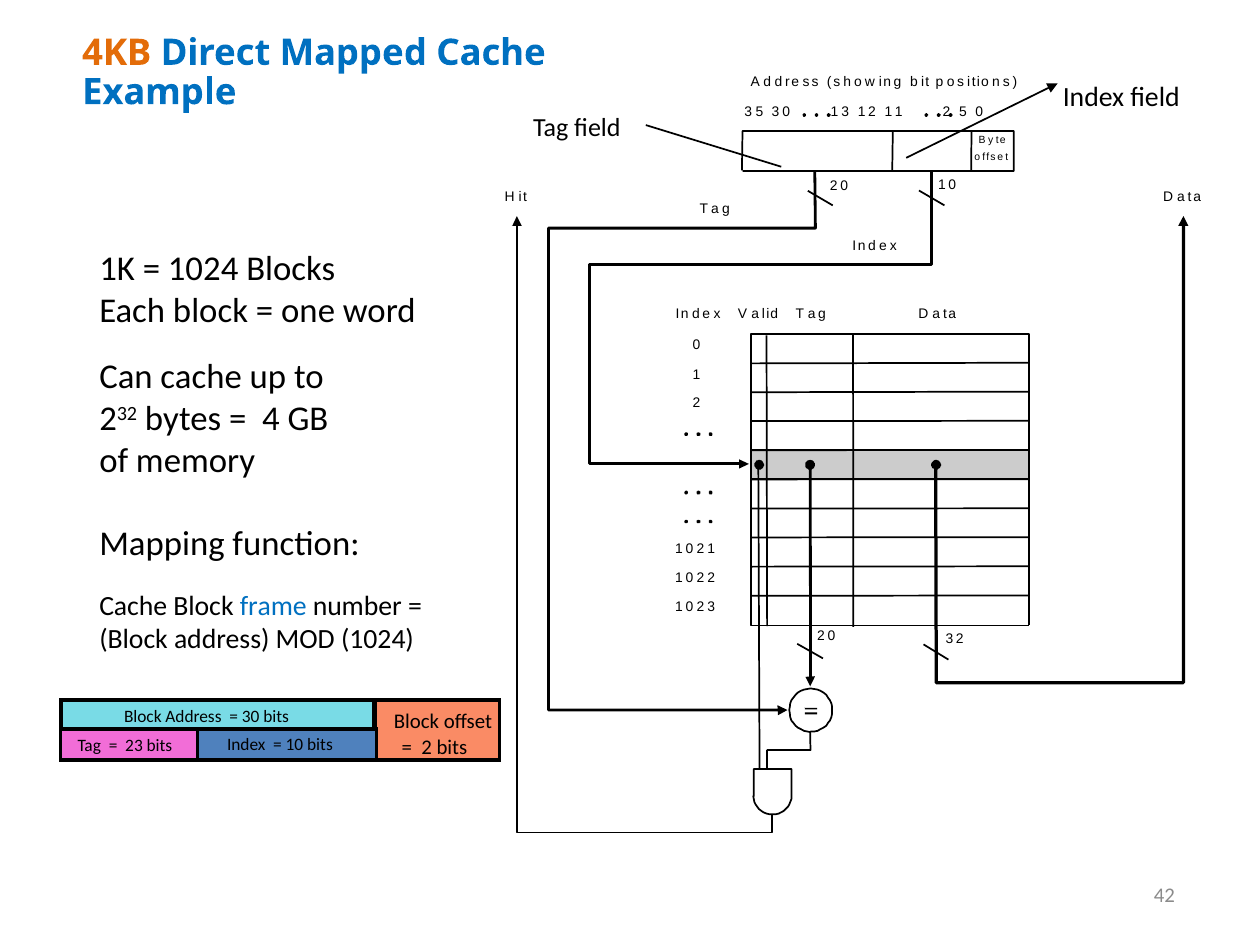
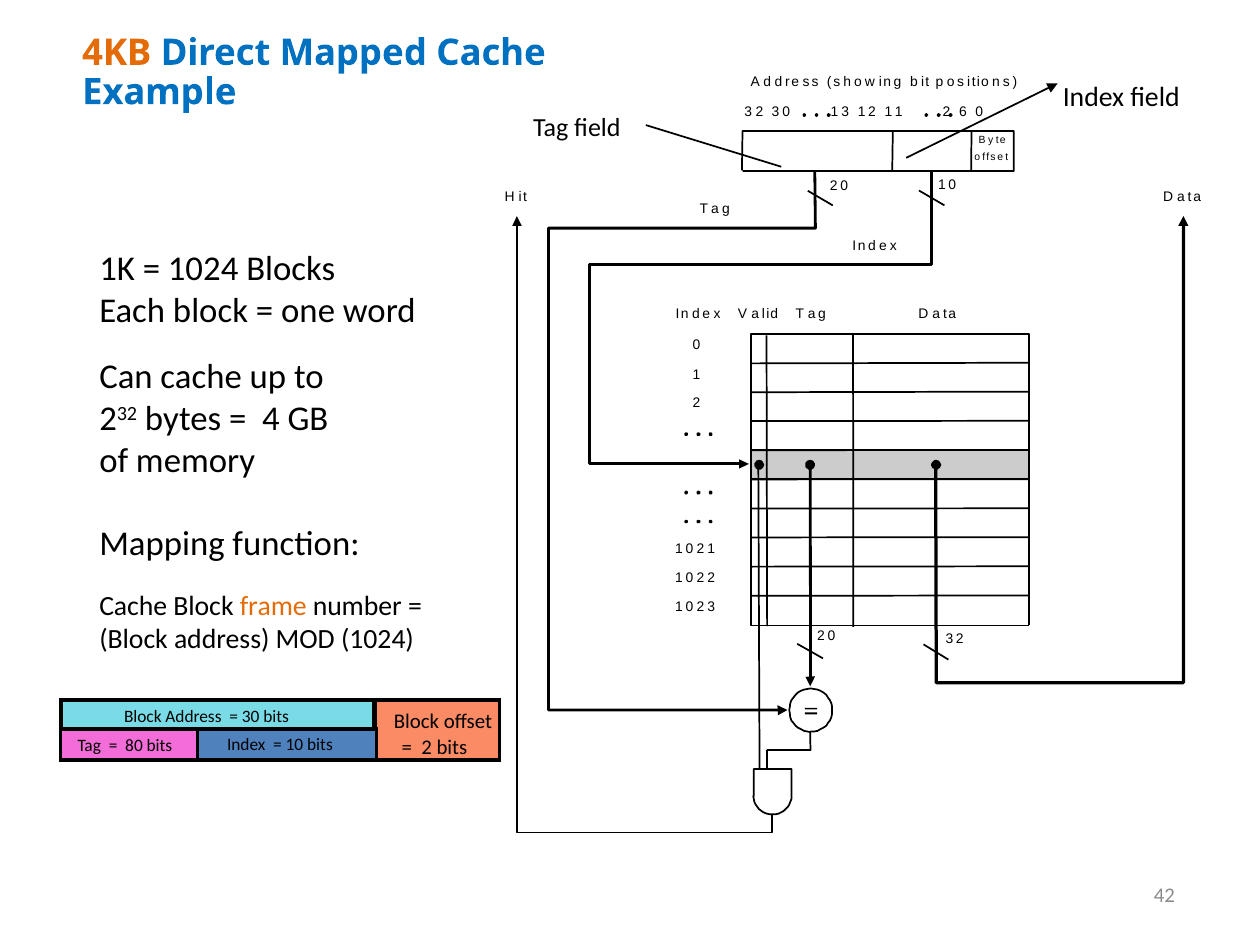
3 5: 5 -> 2
2 5: 5 -> 6
frame colour: blue -> orange
23: 23 -> 80
